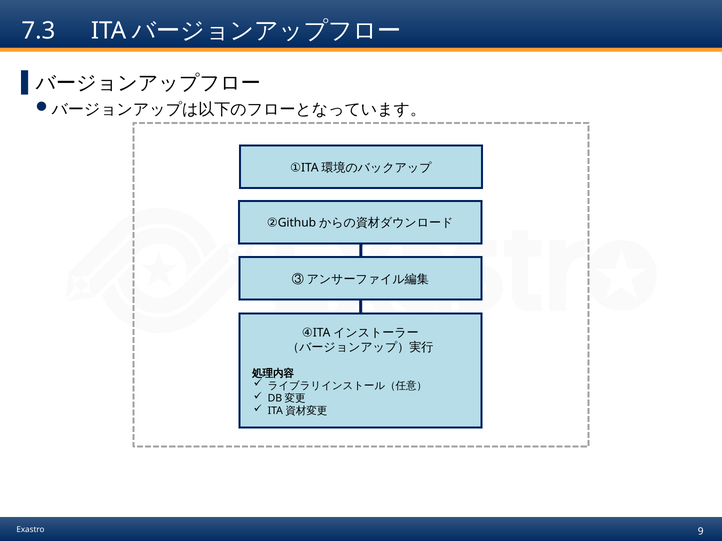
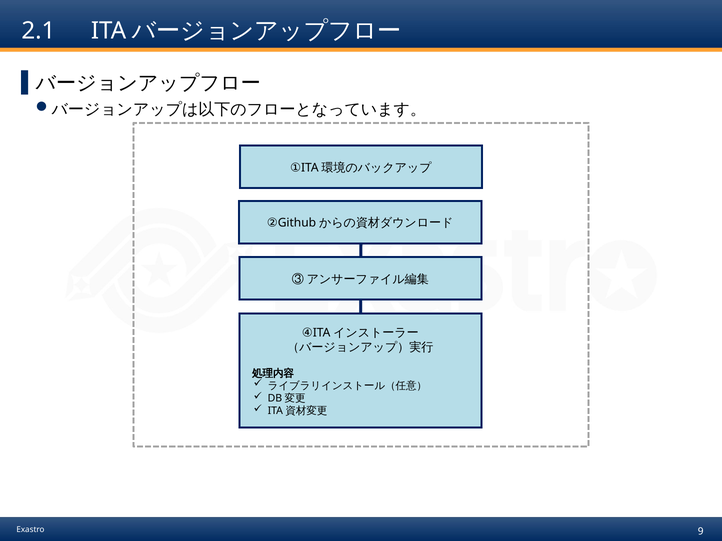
7.3: 7.3 -> 2.1
